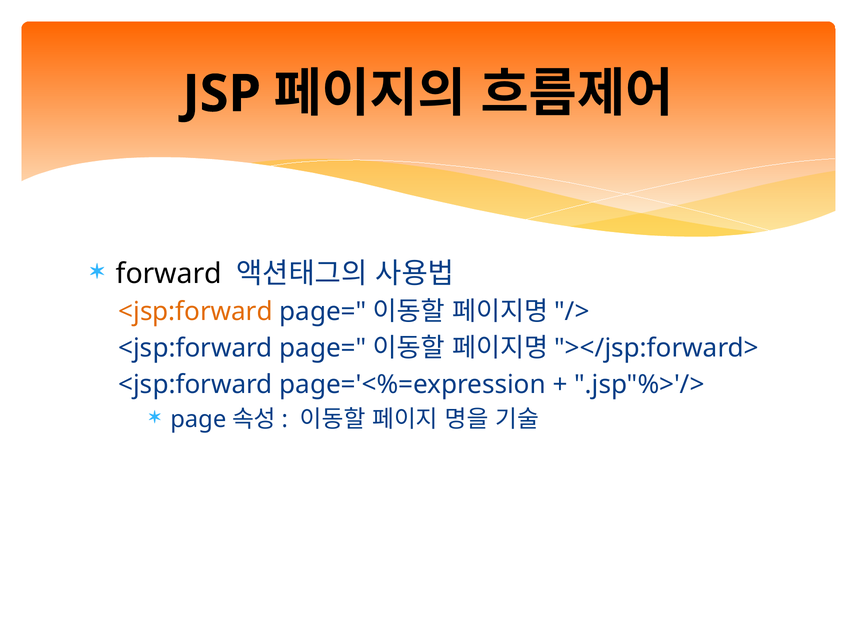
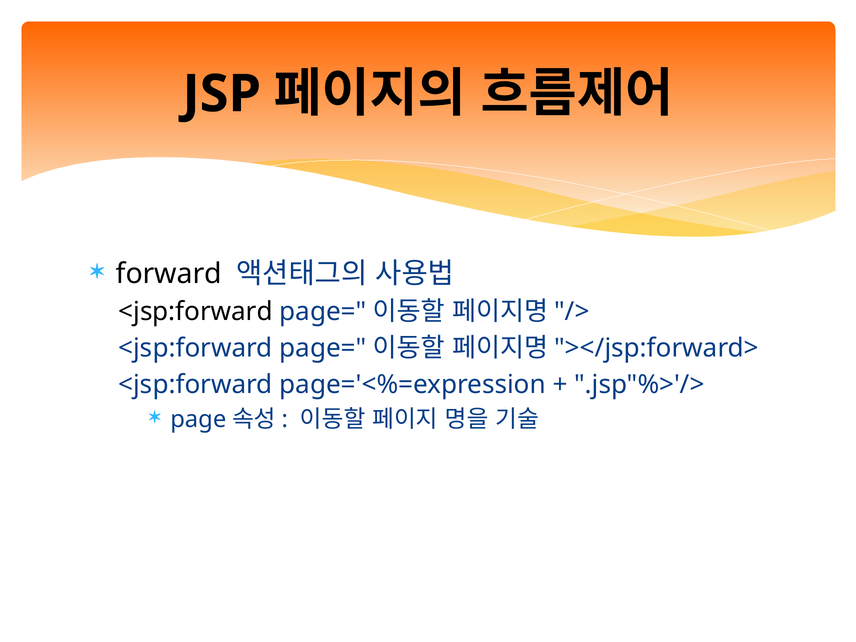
<jsp:forward at (196, 312) colour: orange -> black
